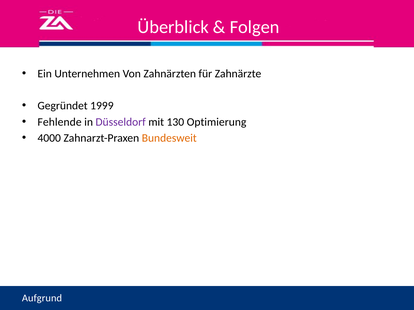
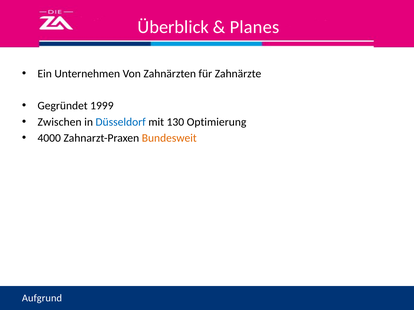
Folgen: Folgen -> Planes
Fehlende: Fehlende -> Zwischen
Düsseldorf colour: purple -> blue
